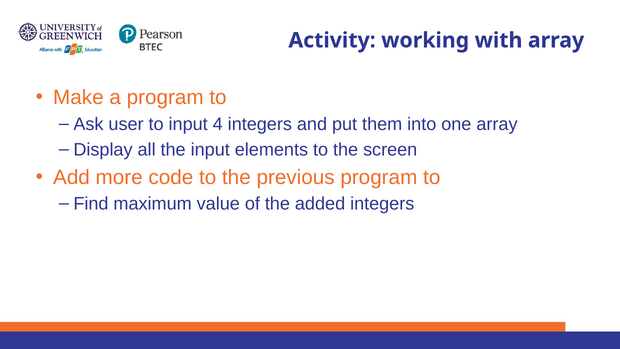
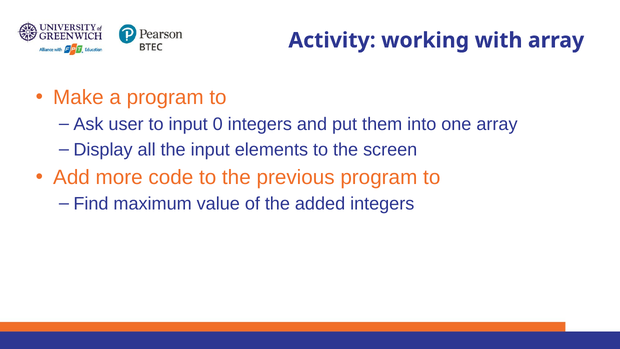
4: 4 -> 0
